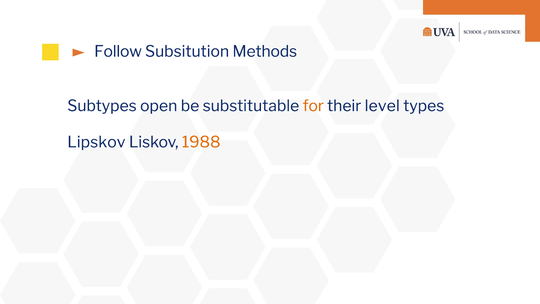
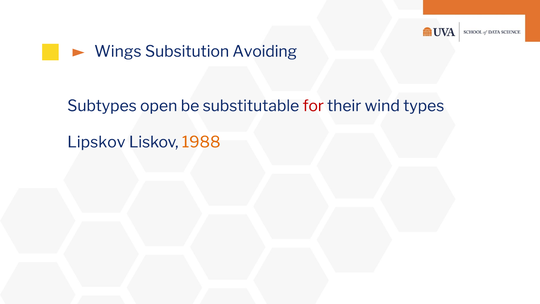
Follow: Follow -> Wings
Methods: Methods -> Avoiding
for colour: orange -> red
level: level -> wind
